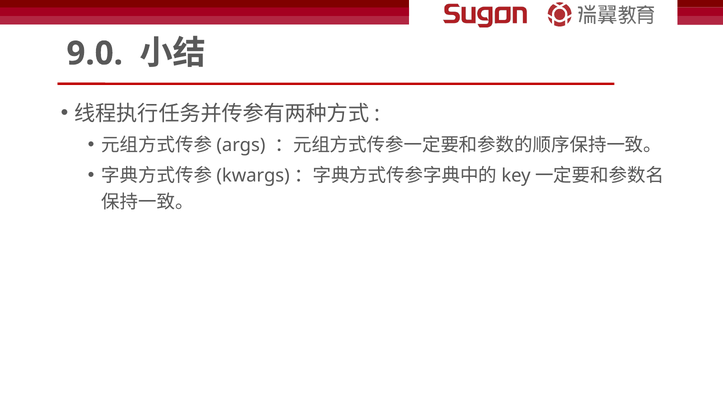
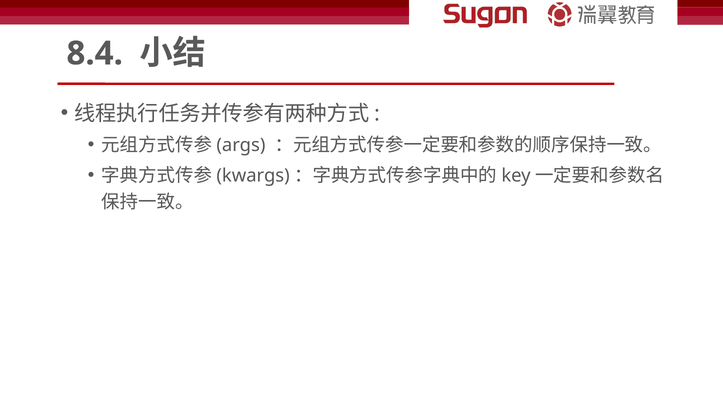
9.0: 9.0 -> 8.4
